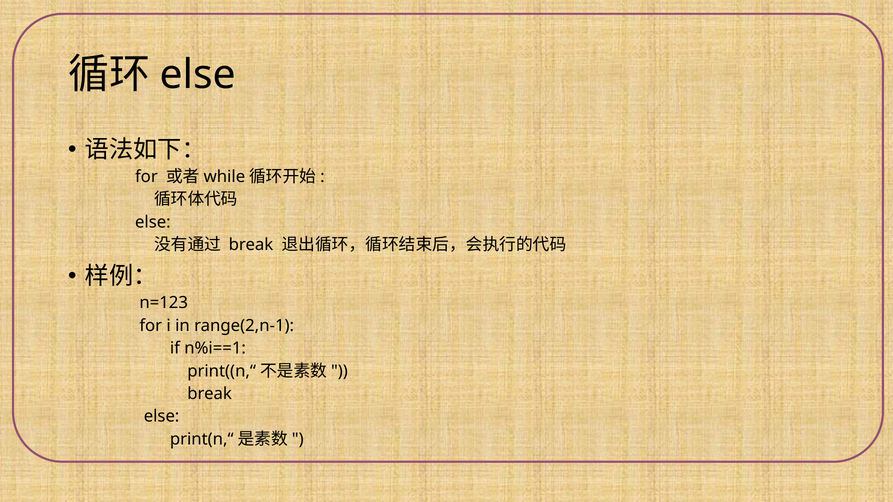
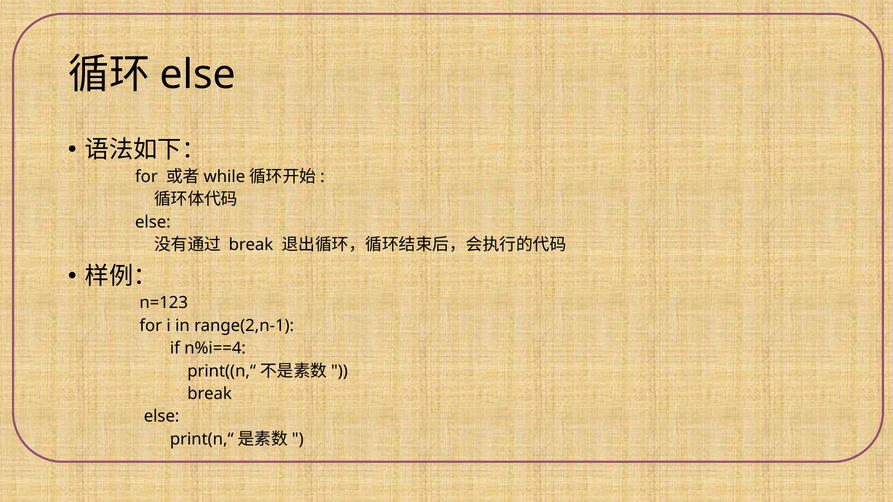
n%i==1: n%i==1 -> n%i==4
